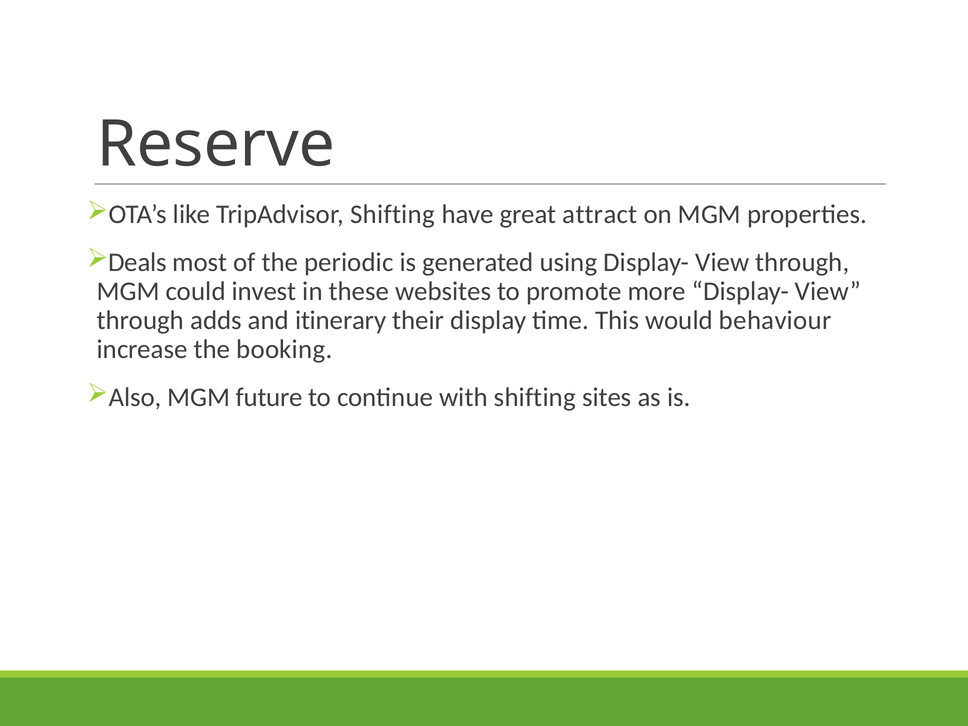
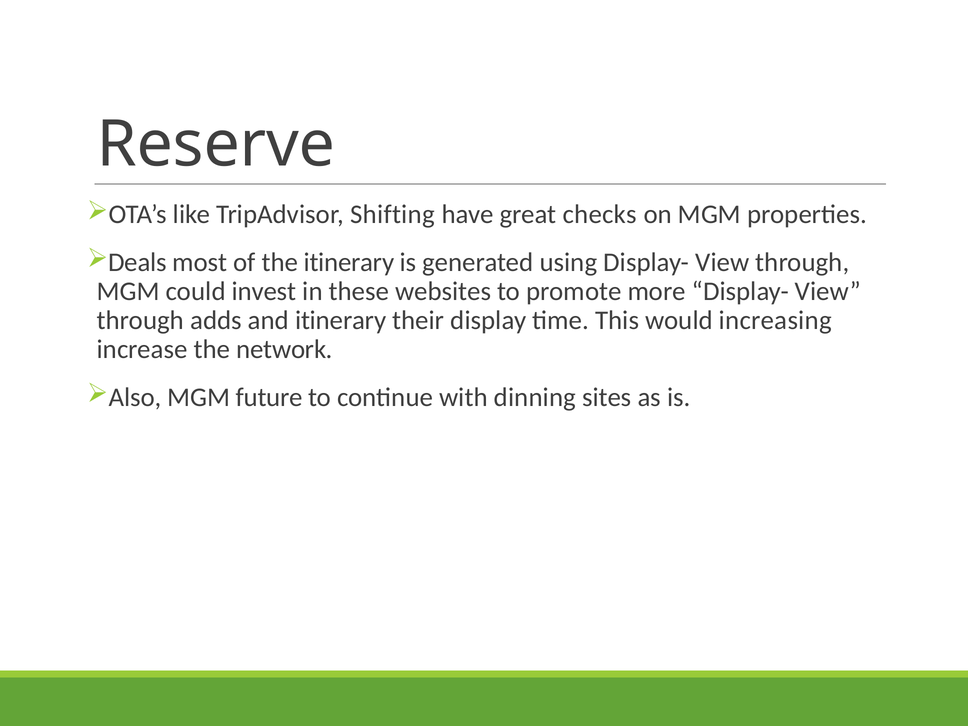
attract: attract -> checks
the periodic: periodic -> itinerary
behaviour: behaviour -> increasing
booking: booking -> network
with shifting: shifting -> dinning
